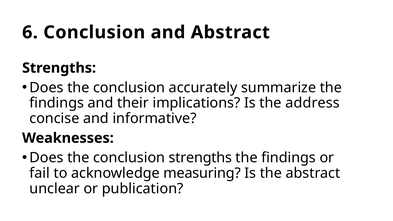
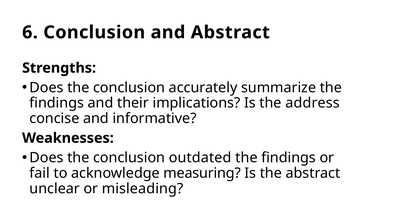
conclusion strengths: strengths -> outdated
publication: publication -> misleading
